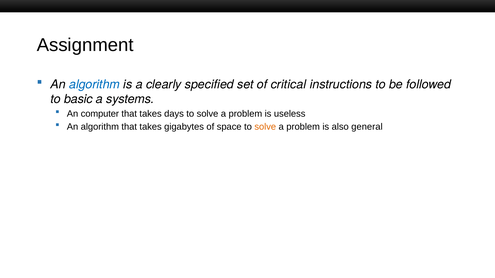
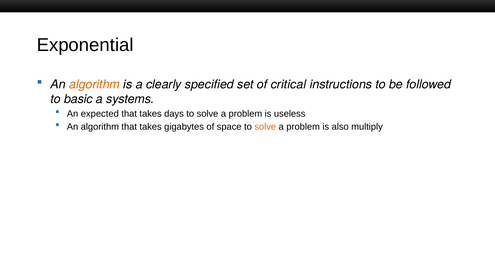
Assignment: Assignment -> Exponential
algorithm at (95, 84) colour: blue -> orange
computer: computer -> expected
general: general -> multiply
